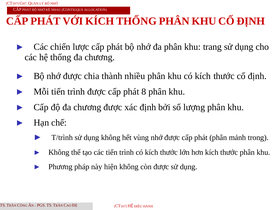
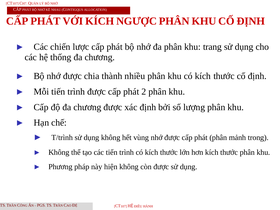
KÍCH THỐNG: THỐNG -> NGƯỢC
8: 8 -> 2
